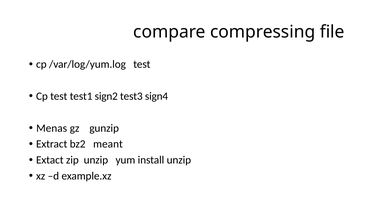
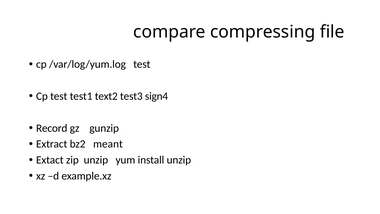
sign2: sign2 -> text2
Menas: Menas -> Record
